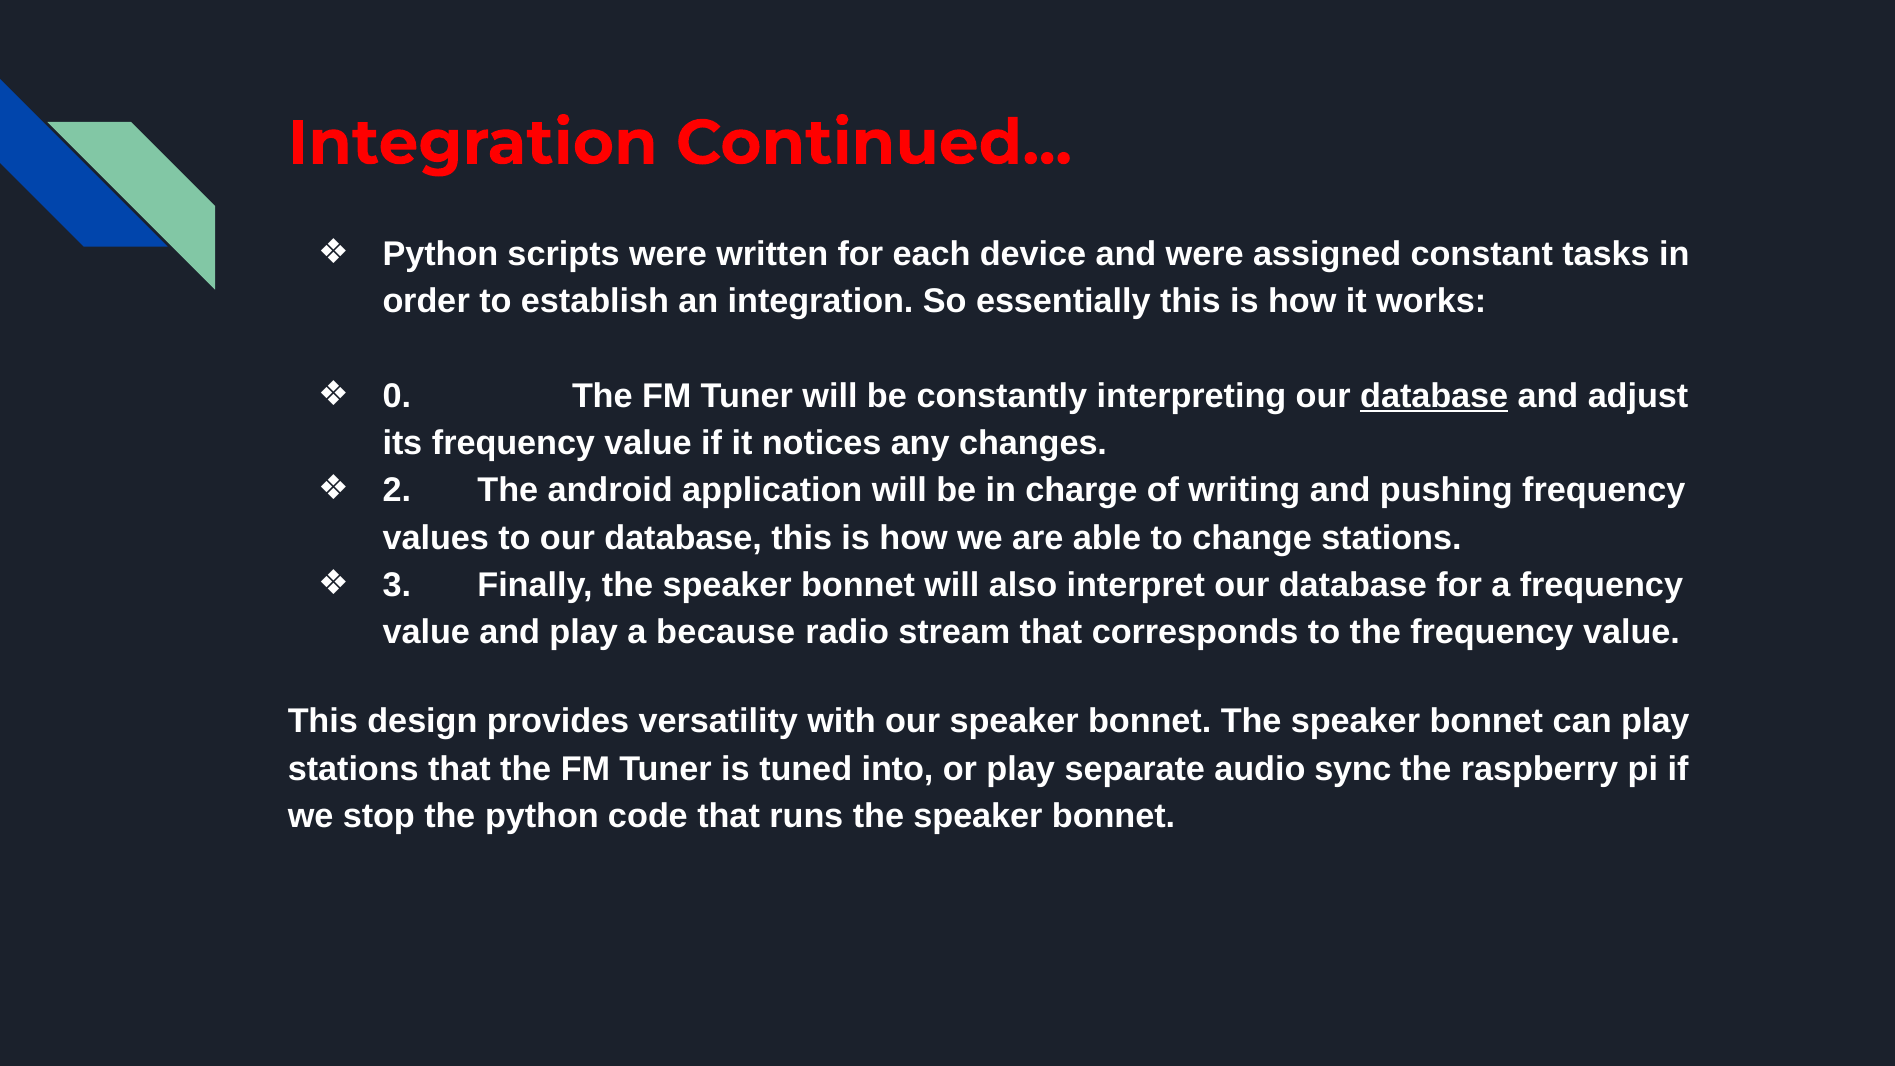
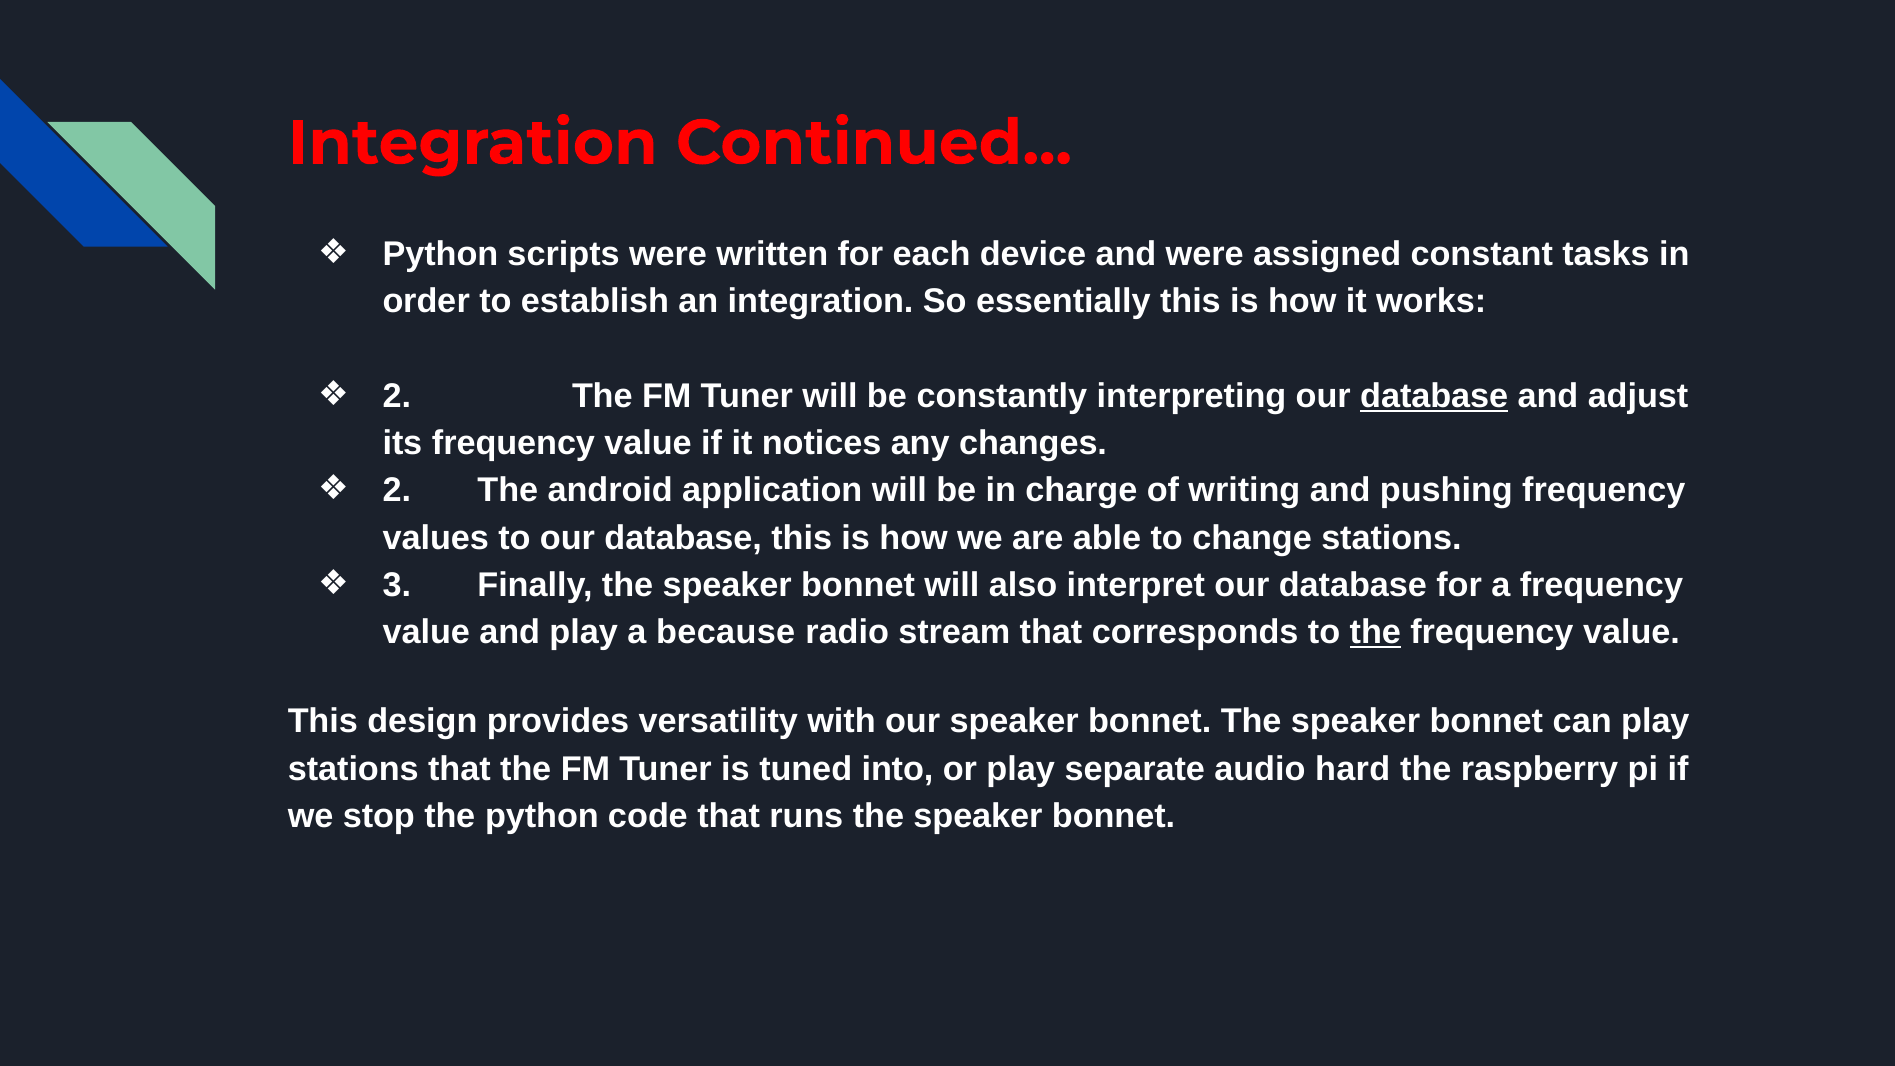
0 at (397, 396): 0 -> 2
the at (1375, 632) underline: none -> present
sync: sync -> hard
